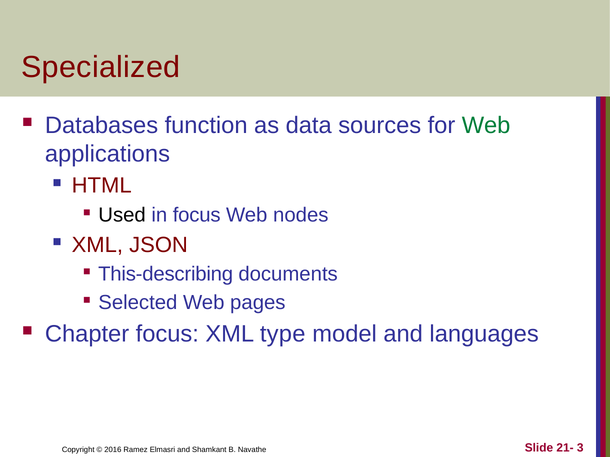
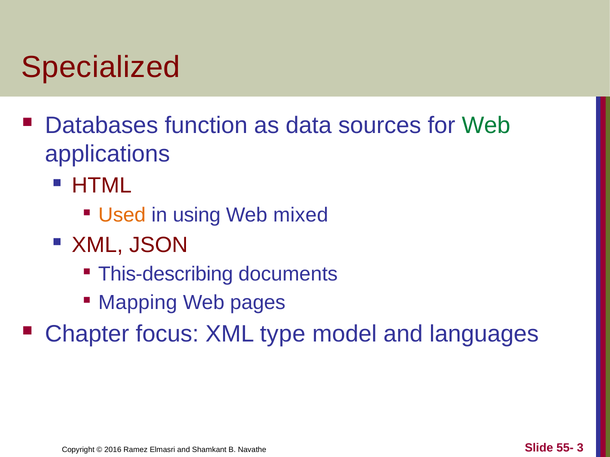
Used colour: black -> orange
in focus: focus -> using
nodes: nodes -> mixed
Selected: Selected -> Mapping
21-: 21- -> 55-
